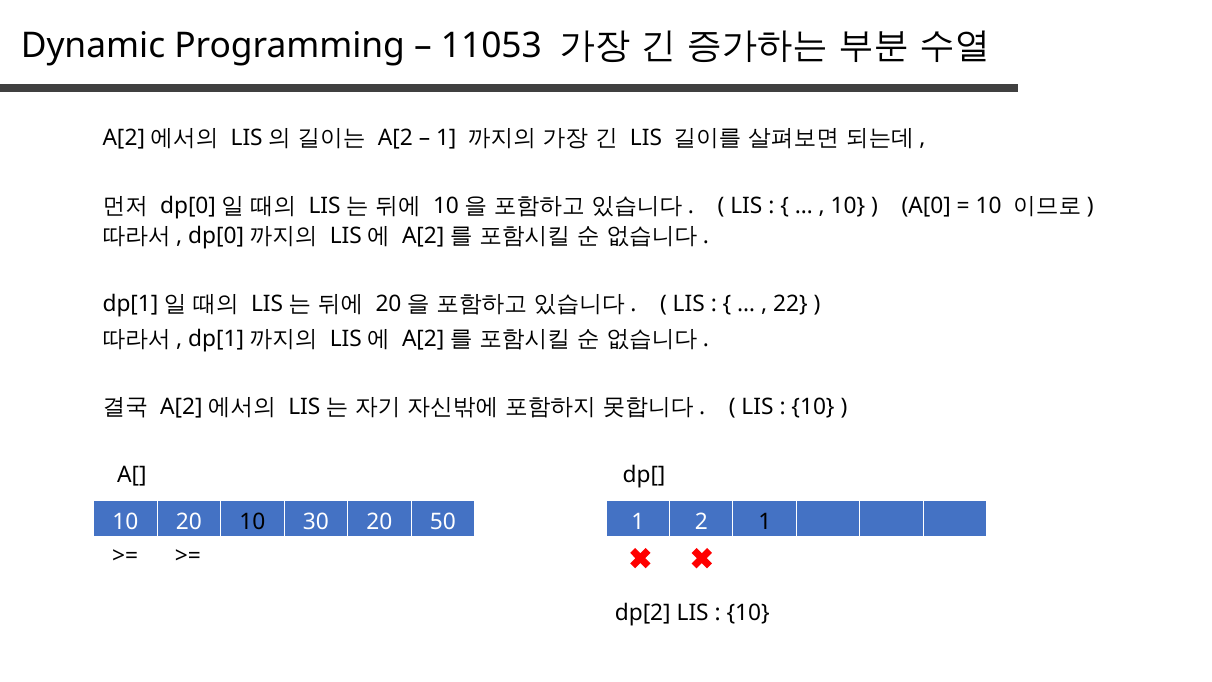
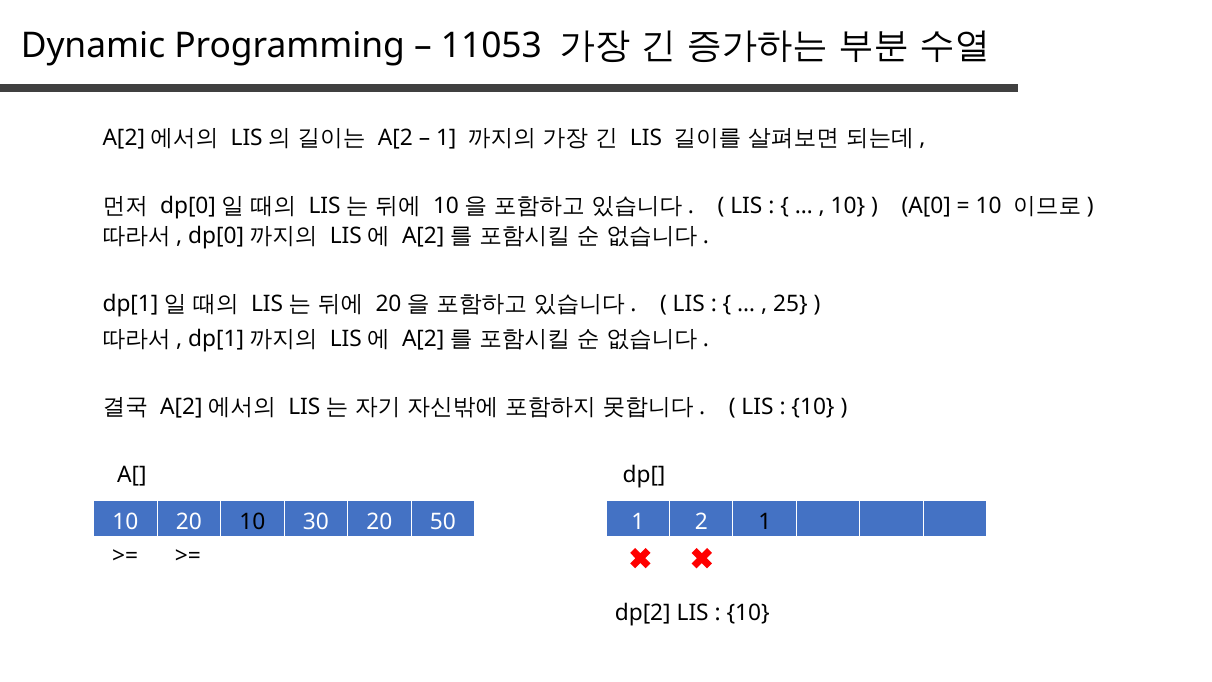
22: 22 -> 25
